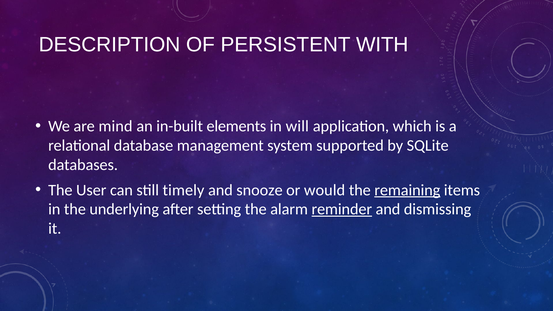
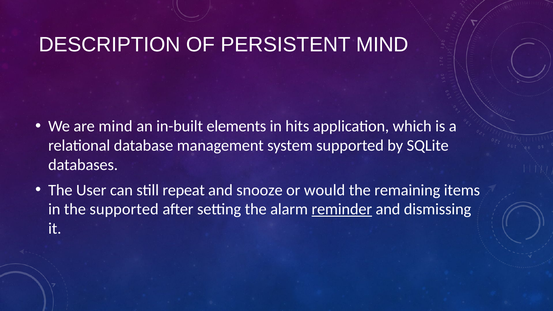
PERSISTENT WITH: WITH -> MIND
will: will -> hits
timely: timely -> repeat
remaining underline: present -> none
the underlying: underlying -> supported
